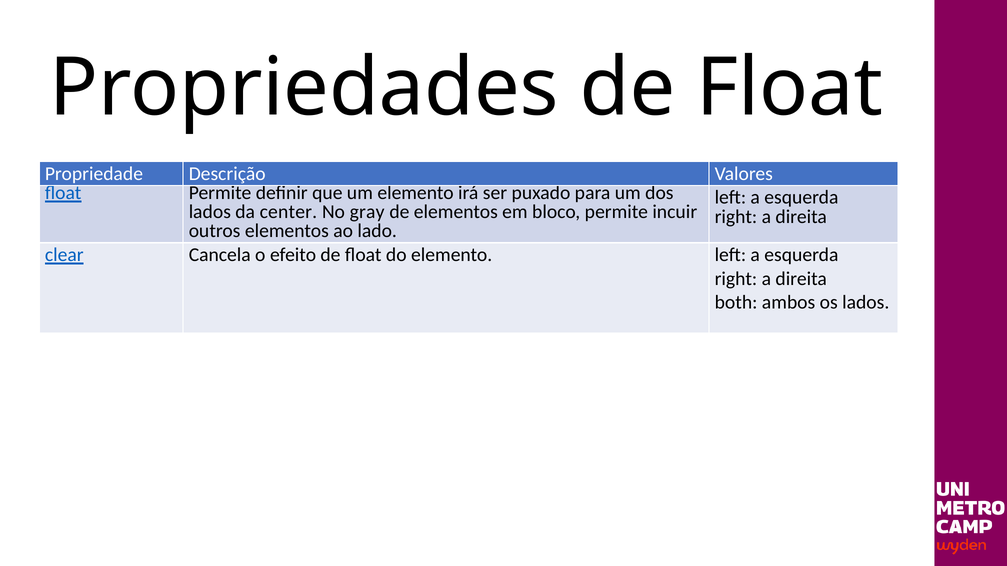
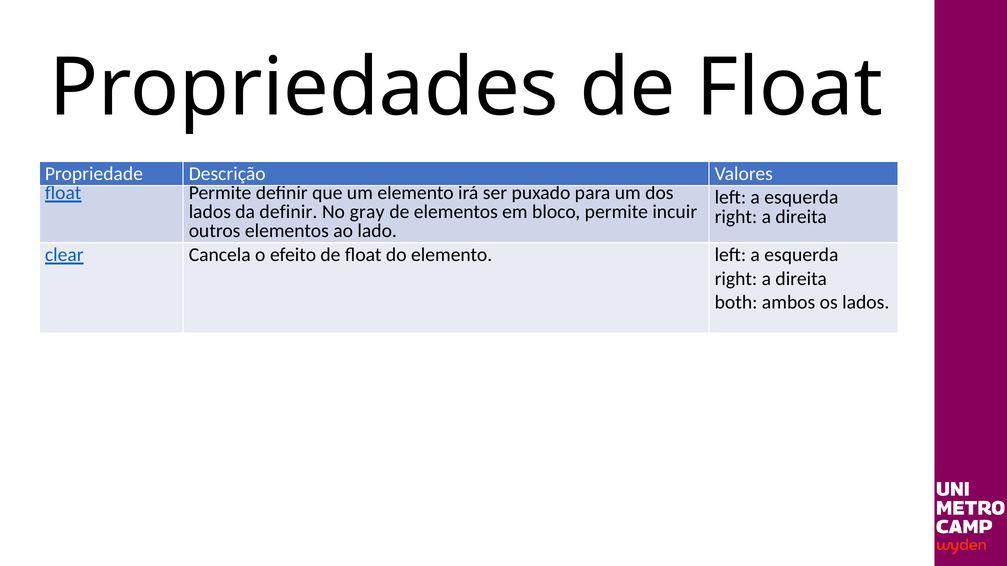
da center: center -> definir
